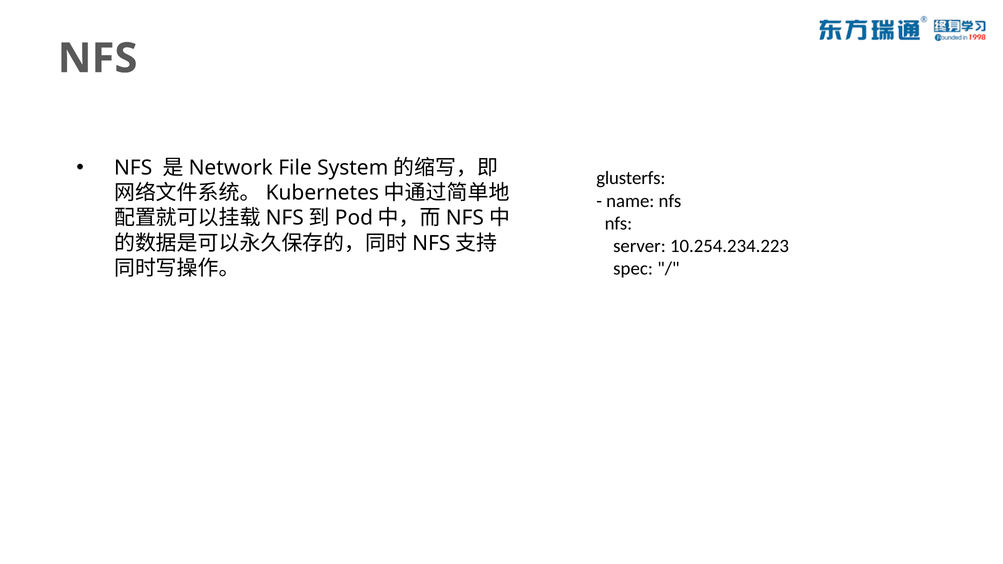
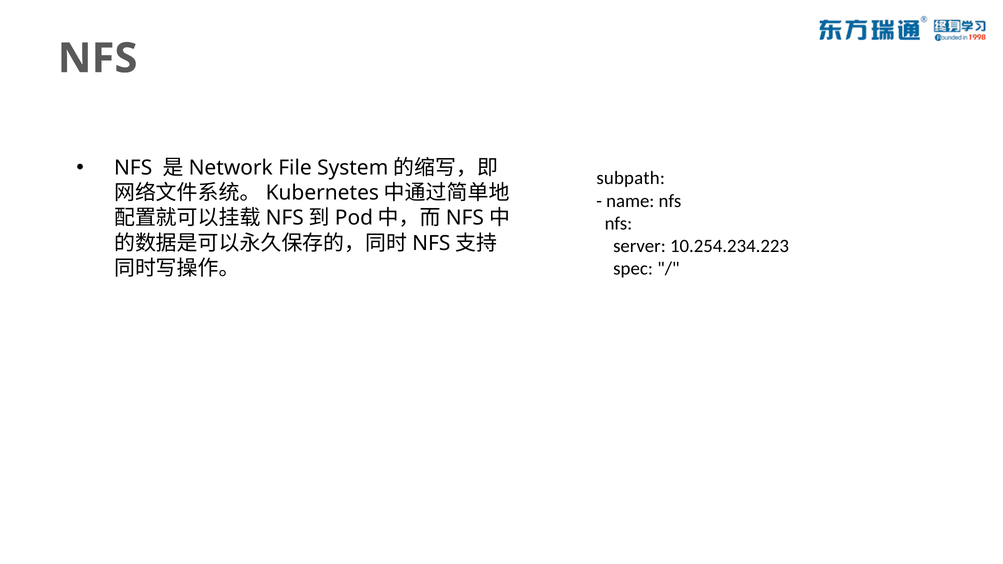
glusterfs: glusterfs -> subpath
